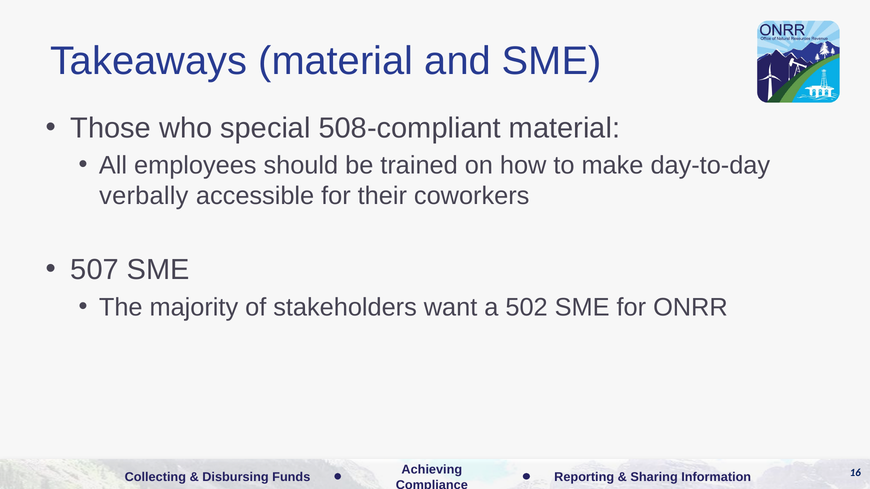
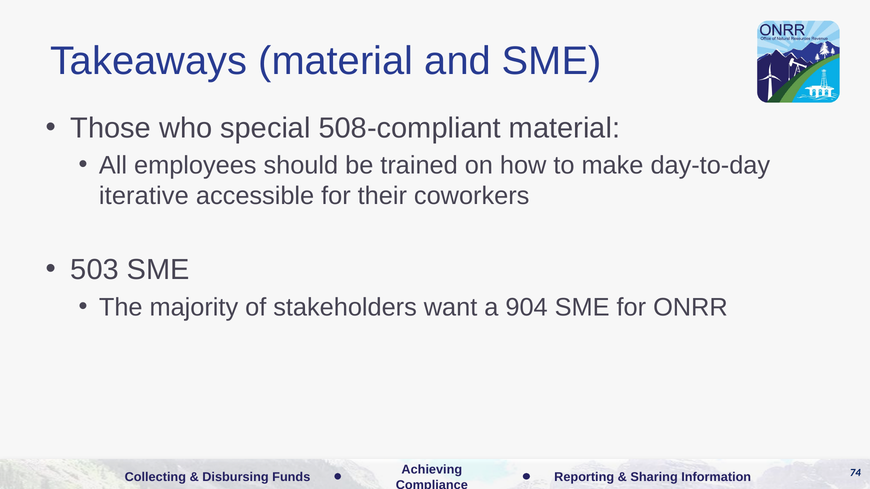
verbally: verbally -> iterative
507: 507 -> 503
502: 502 -> 904
16: 16 -> 74
